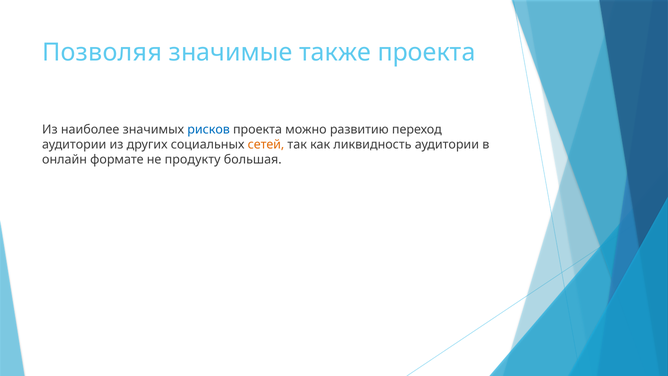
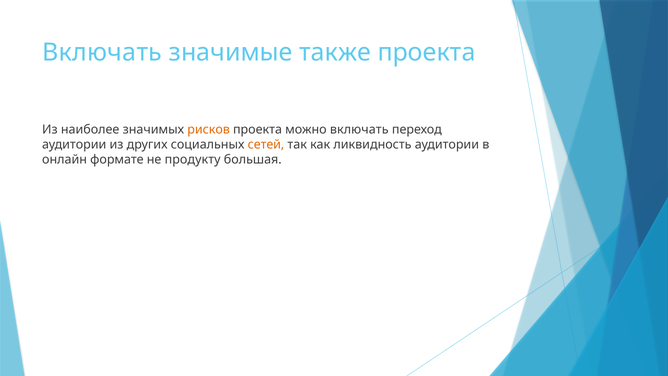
Позволяя at (102, 53): Позволяя -> Включать
рисков colour: blue -> orange
можно развитию: развитию -> включать
